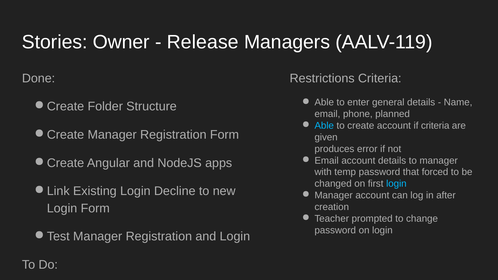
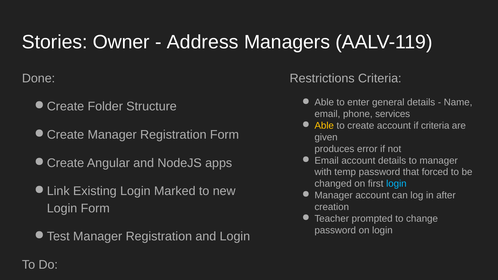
Release: Release -> Address
planned: planned -> services
Able at (324, 126) colour: light blue -> yellow
Decline: Decline -> Marked
